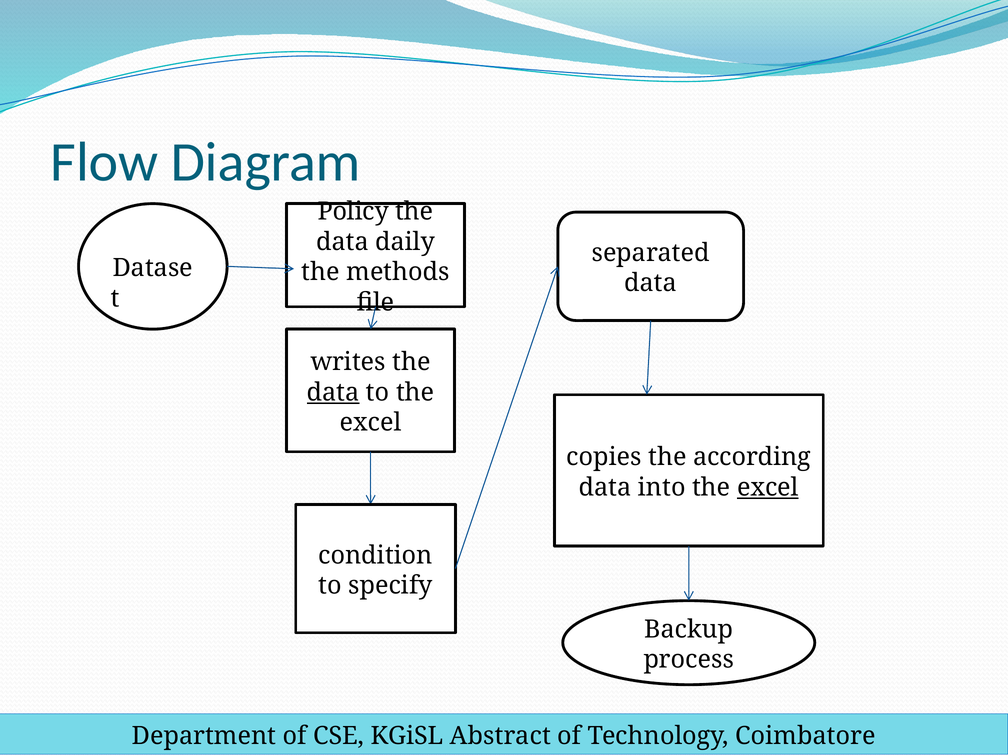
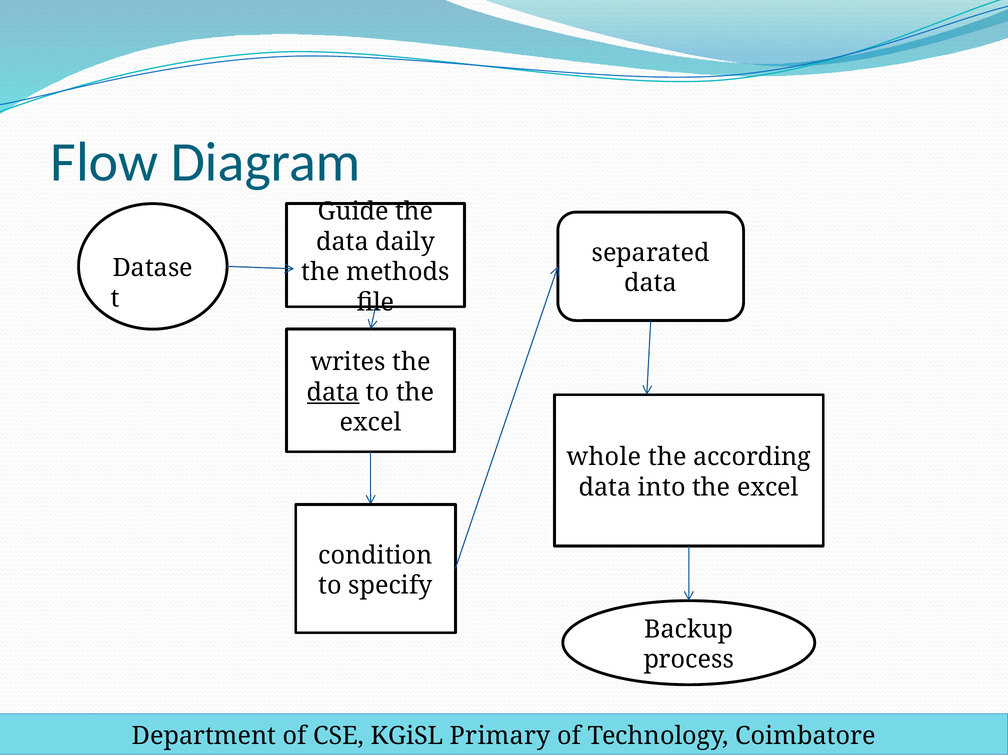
Policy: Policy -> Guide
copies: copies -> whole
excel at (768, 487) underline: present -> none
Abstract: Abstract -> Primary
